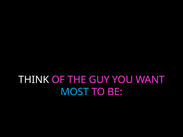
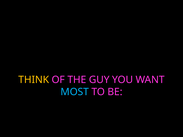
THINK colour: white -> yellow
